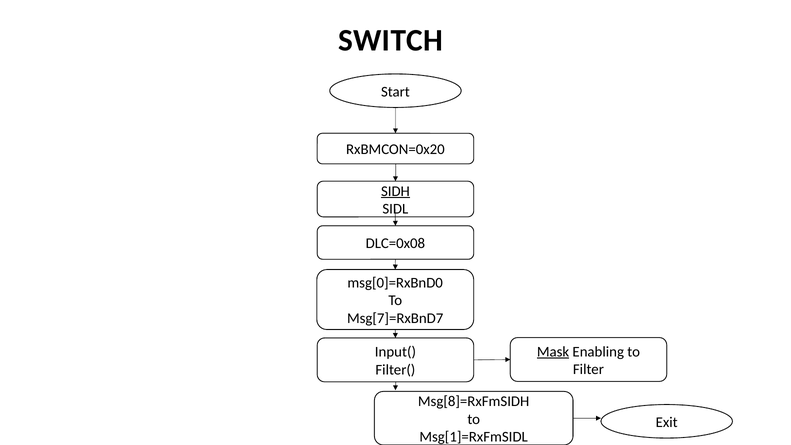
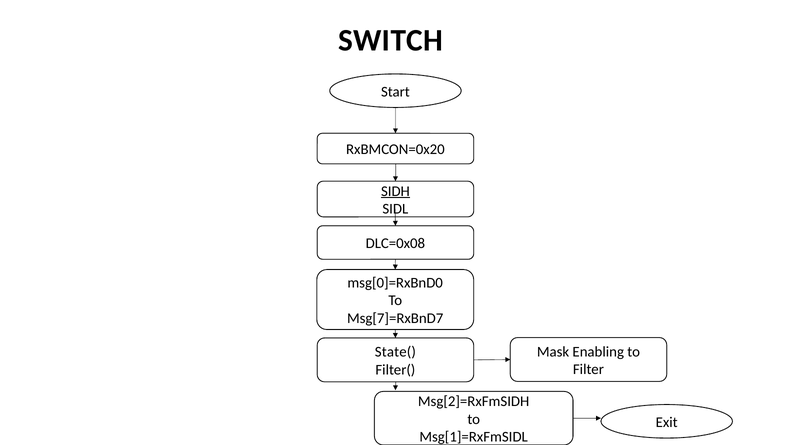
Mask underline: present -> none
Input(: Input( -> State(
Msg[8]=RxFmSIDH: Msg[8]=RxFmSIDH -> Msg[2]=RxFmSIDH
